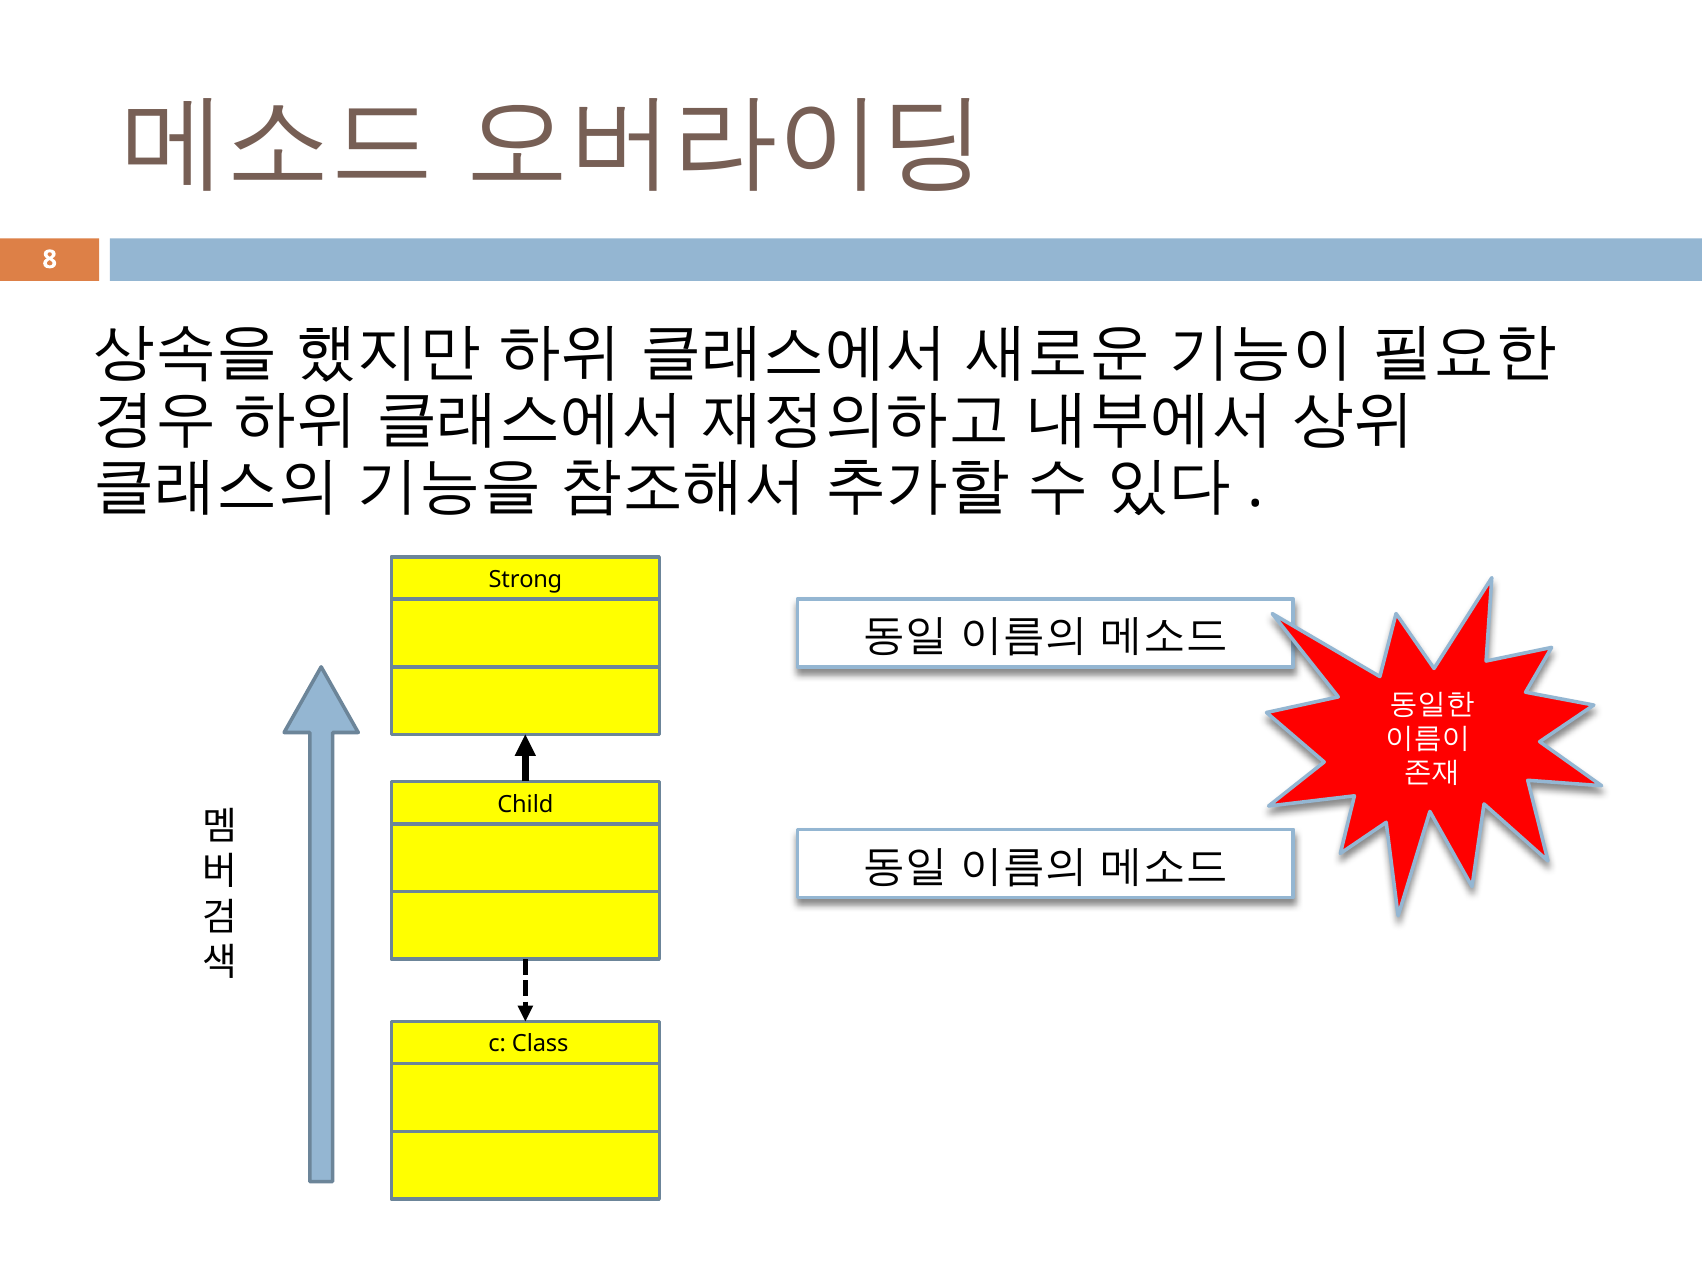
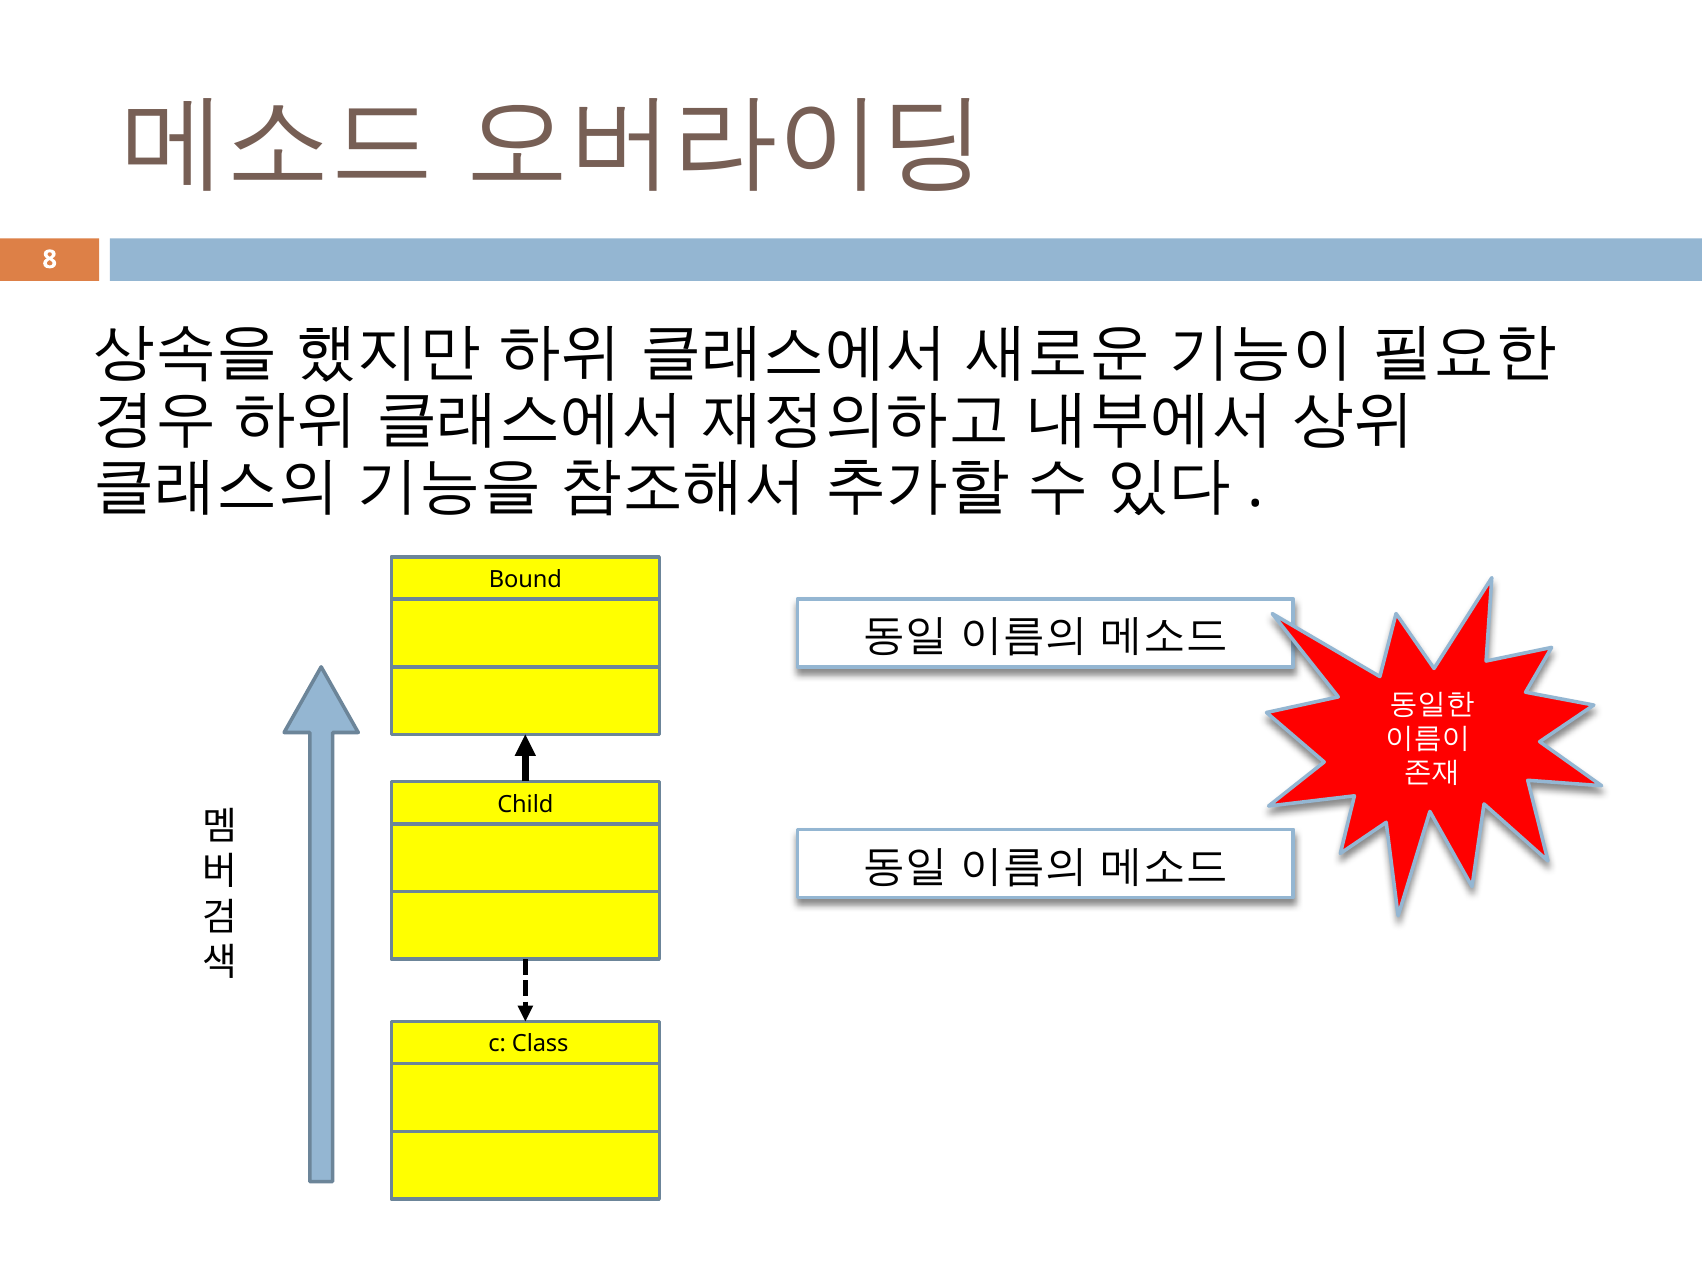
Strong: Strong -> Bound
